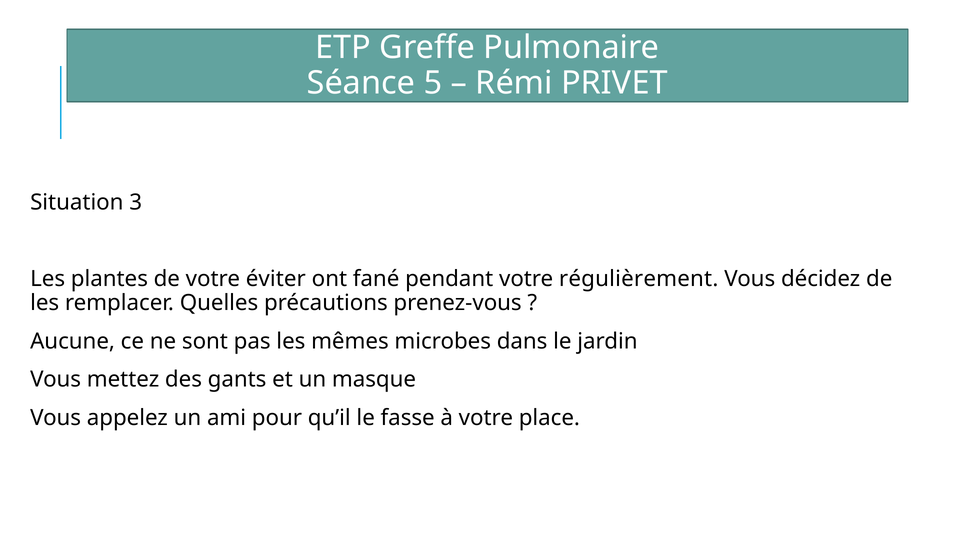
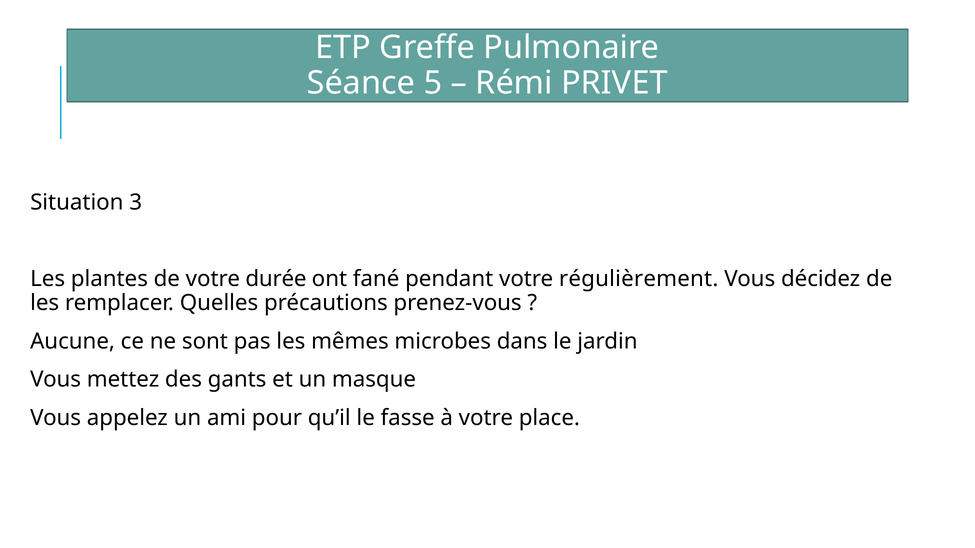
éviter: éviter -> durée
